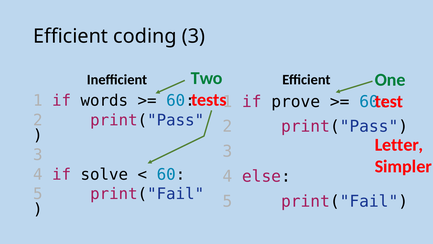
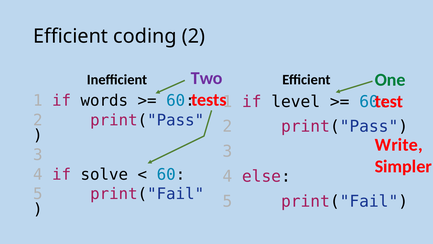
coding 3: 3 -> 2
Two colour: green -> purple
prove: prove -> level
Letter: Letter -> Write
